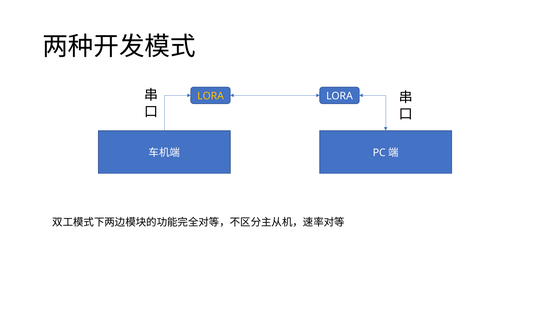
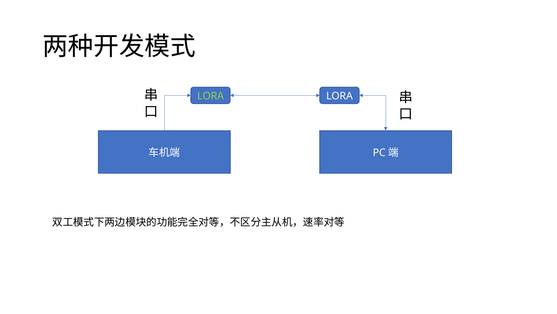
LORA at (211, 96) colour: yellow -> light green
